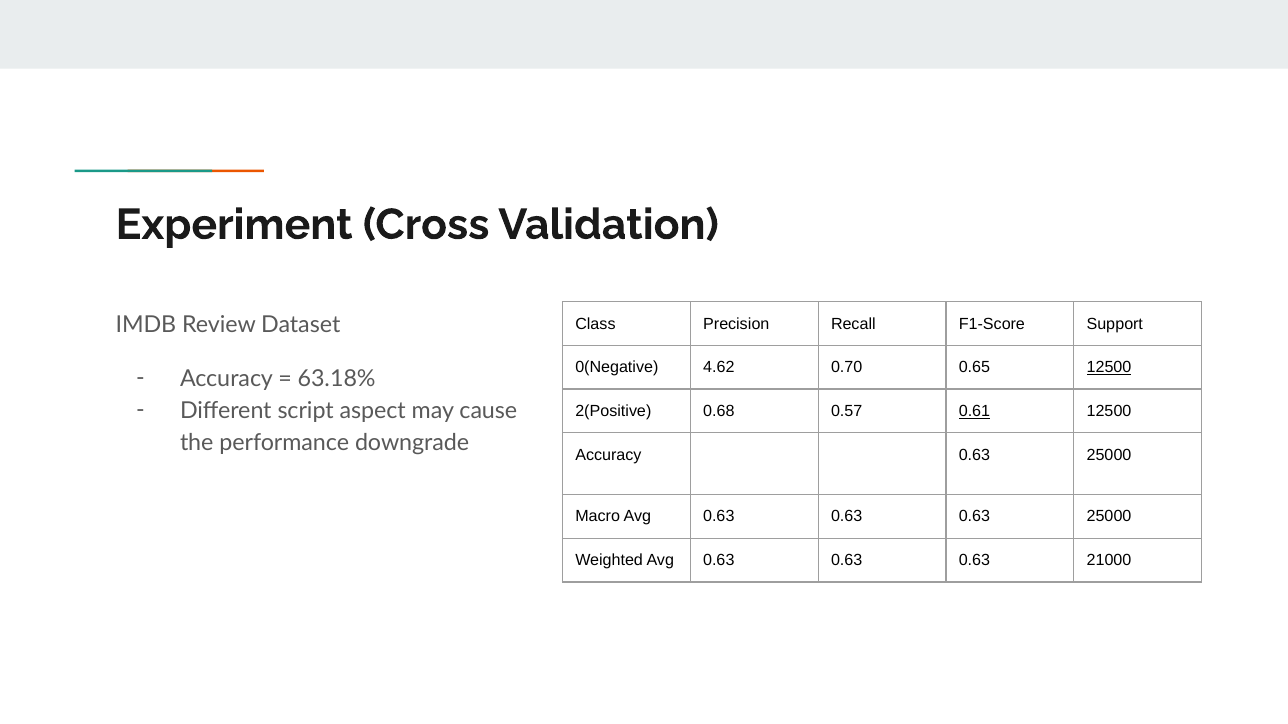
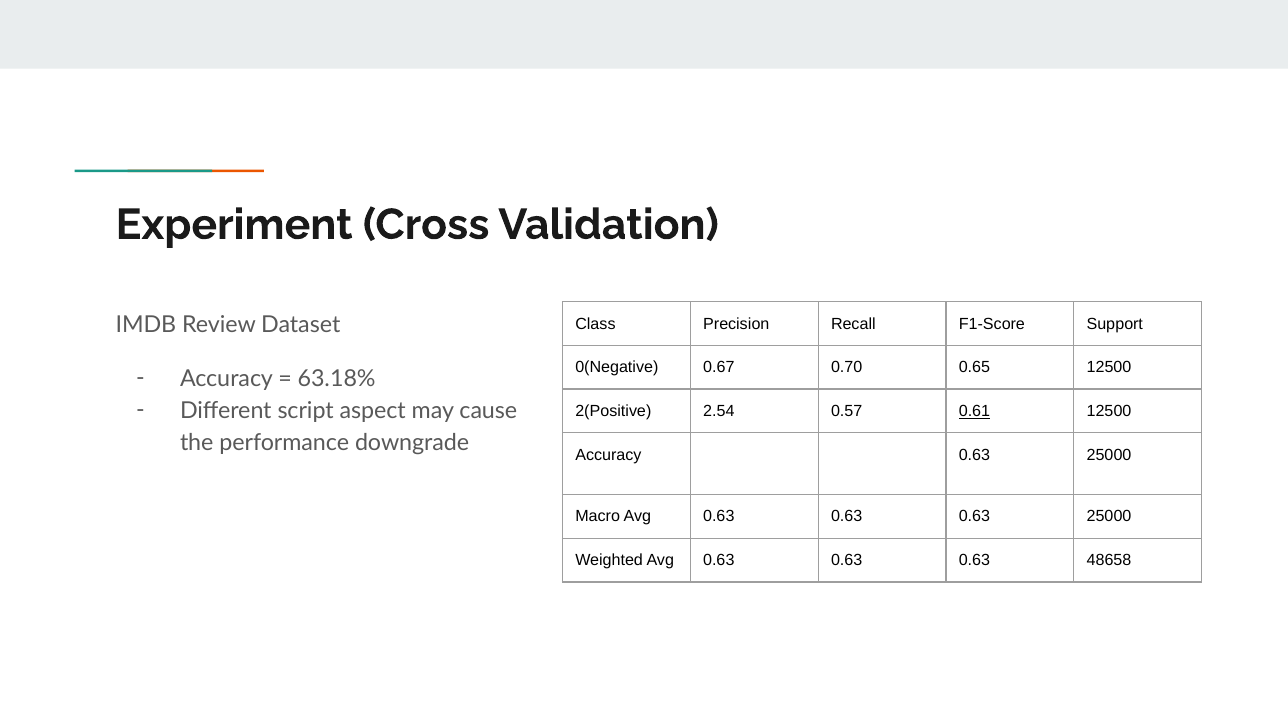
4.62: 4.62 -> 0.67
12500 at (1109, 368) underline: present -> none
0.68: 0.68 -> 2.54
21000: 21000 -> 48658
